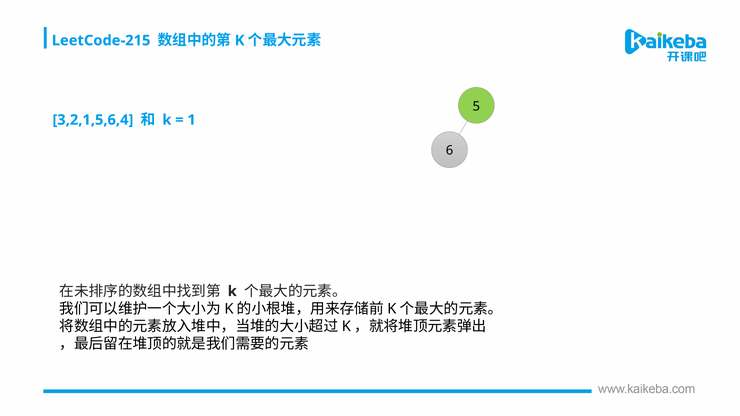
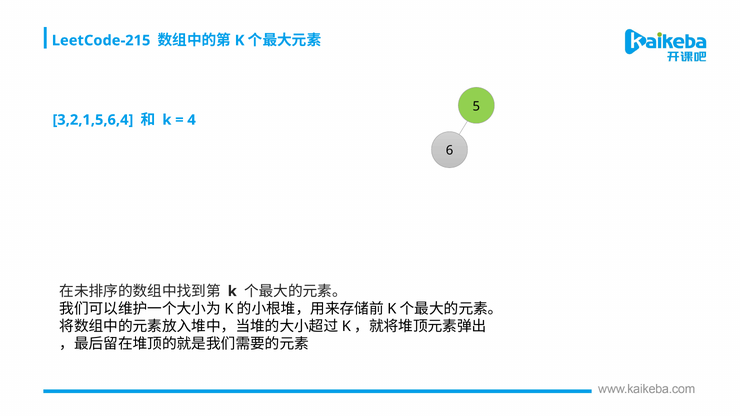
1: 1 -> 4
